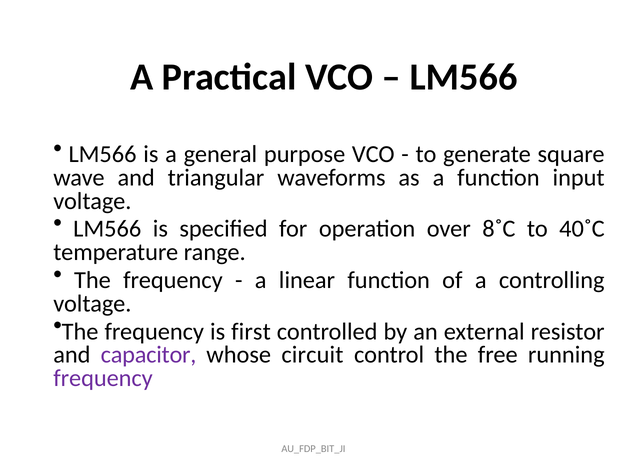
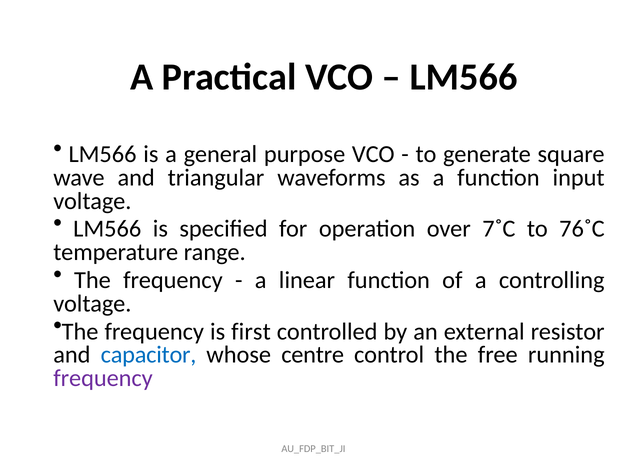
8˚C: 8˚C -> 7˚C
40˚C: 40˚C -> 76˚C
capacitor colour: purple -> blue
circuit: circuit -> centre
